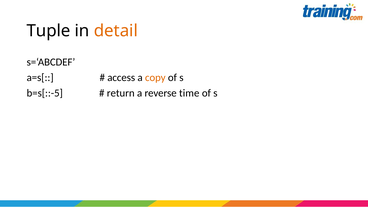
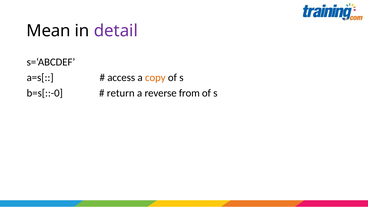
Tuple: Tuple -> Mean
detail colour: orange -> purple
b=s[::-5: b=s[::-5 -> b=s[::-0
time: time -> from
